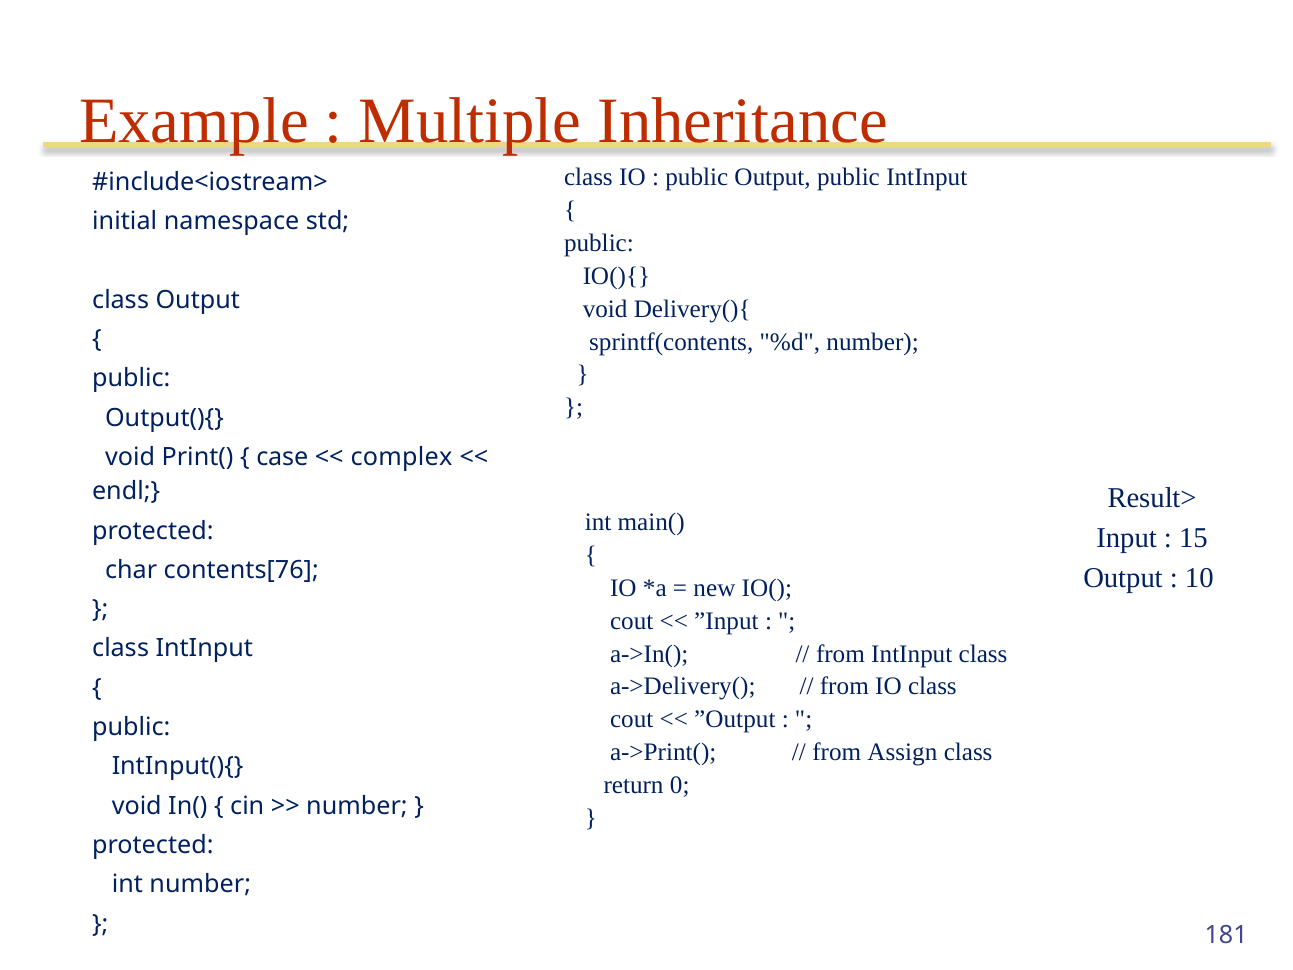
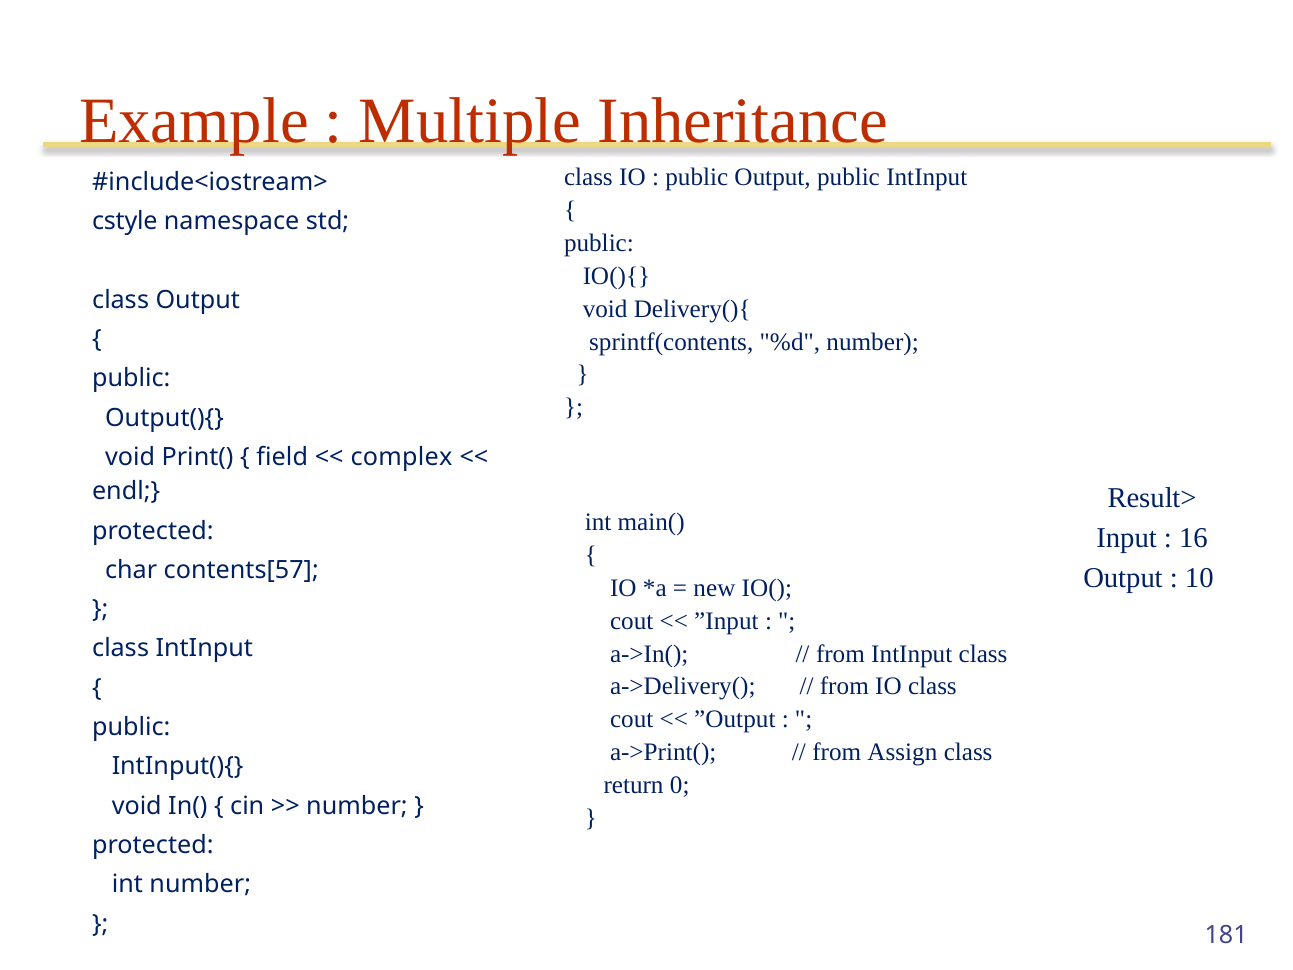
initial: initial -> cstyle
case: case -> field
15: 15 -> 16
contents[76: contents[76 -> contents[57
